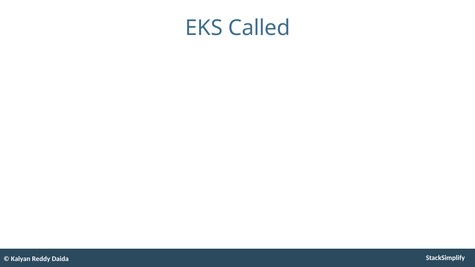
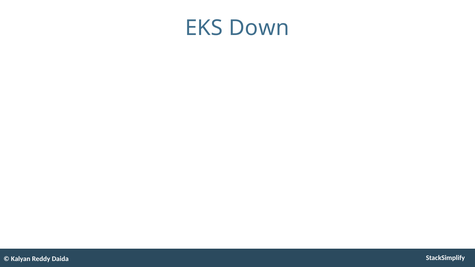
Called: Called -> Down
